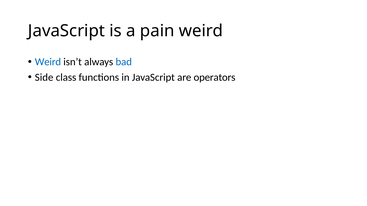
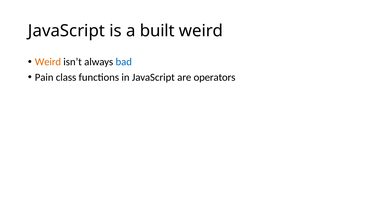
pain: pain -> built
Weird at (48, 62) colour: blue -> orange
Side: Side -> Pain
